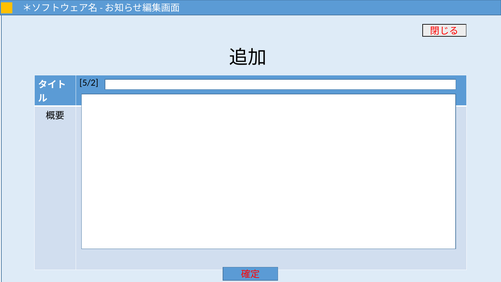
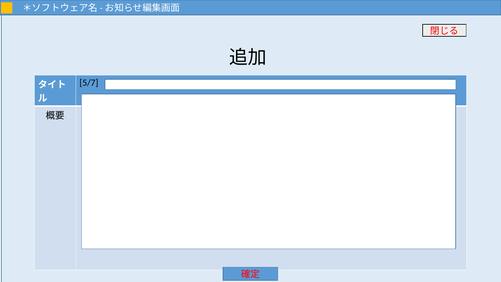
5/2: 5/2 -> 5/7
